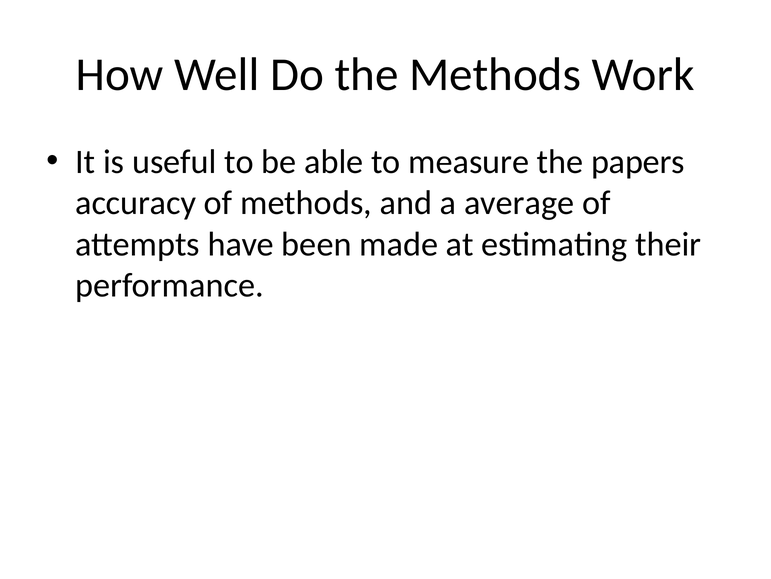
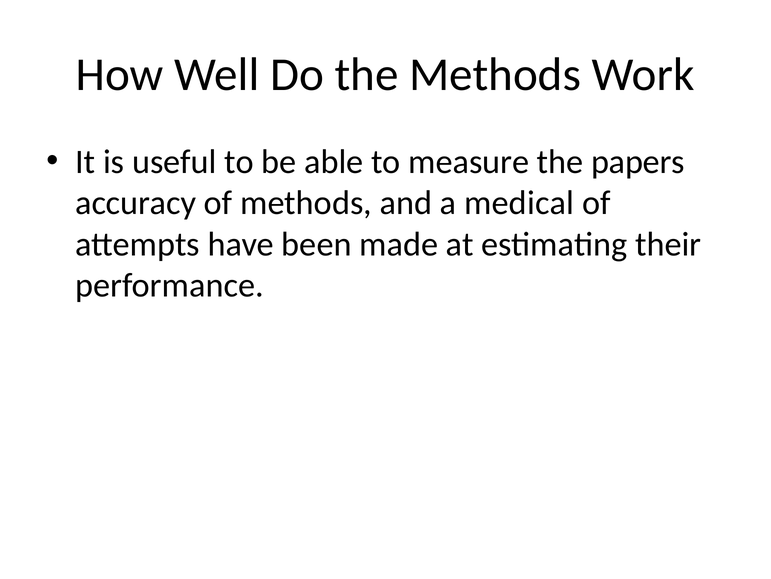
average: average -> medical
